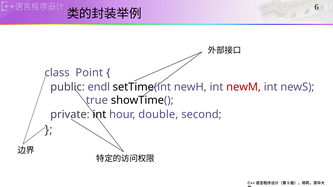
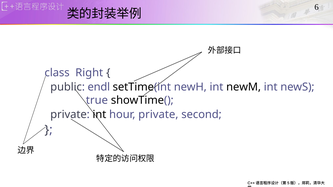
Point: Point -> Right
newM colour: red -> black
hour double: double -> private
